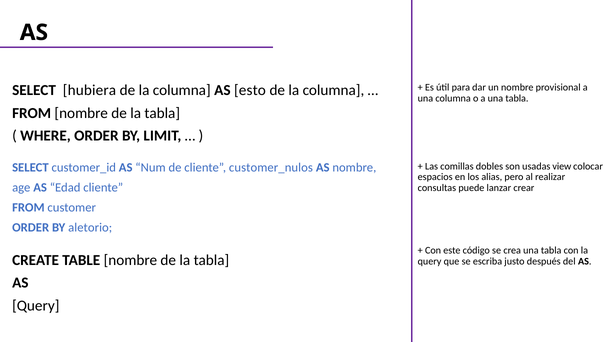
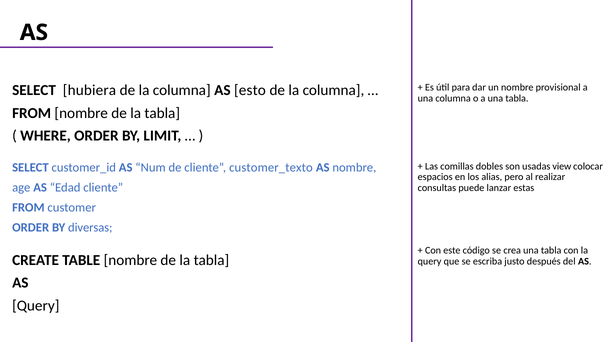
customer_nulos: customer_nulos -> customer_texto
crear: crear -> estas
aletorio: aletorio -> diversas
